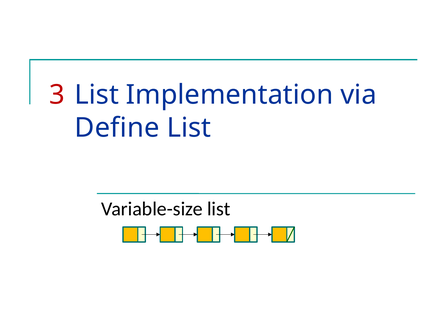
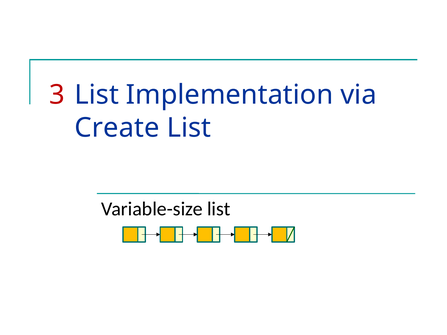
Define: Define -> Create
